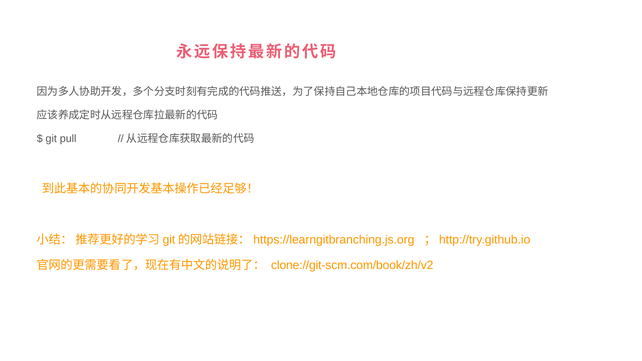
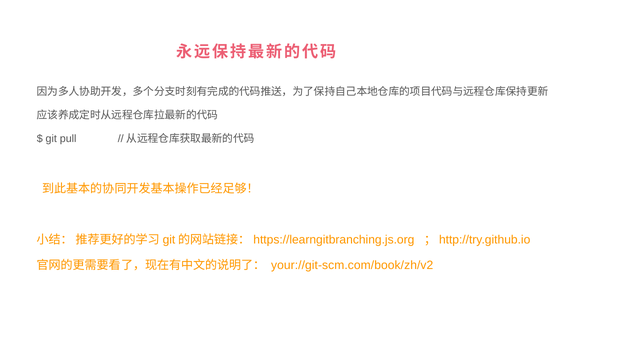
clone://git-scm.com/book/zh/v2: clone://git-scm.com/book/zh/v2 -> your://git-scm.com/book/zh/v2
